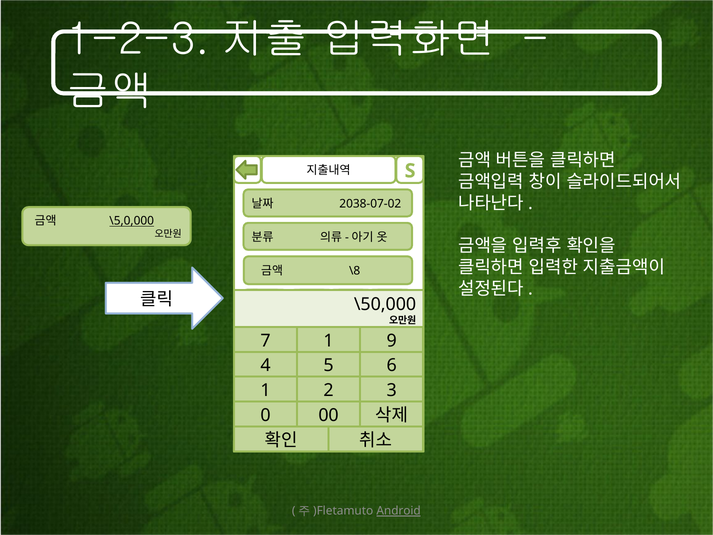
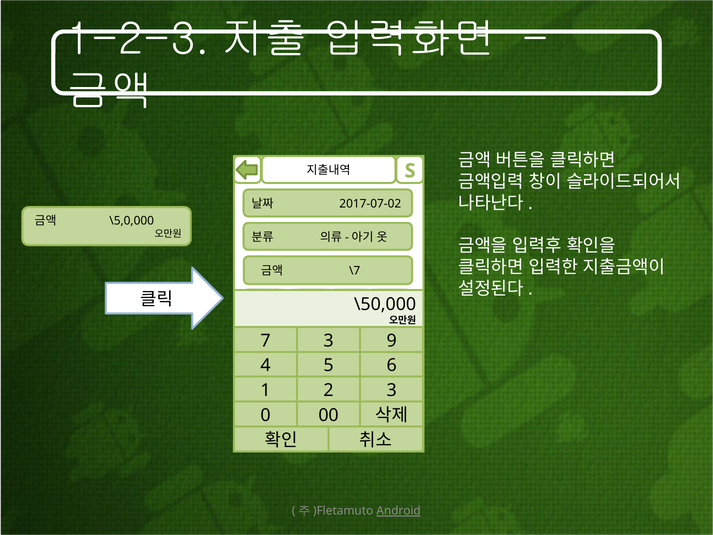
2038-07-02: 2038-07-02 -> 2017-07-02
\5,0,000 underline: present -> none
\8: \8 -> \7
7 1: 1 -> 3
